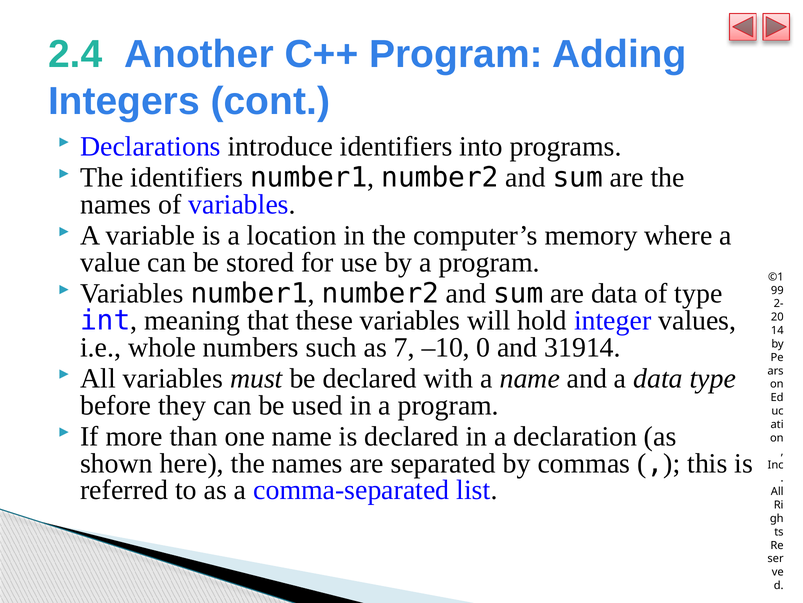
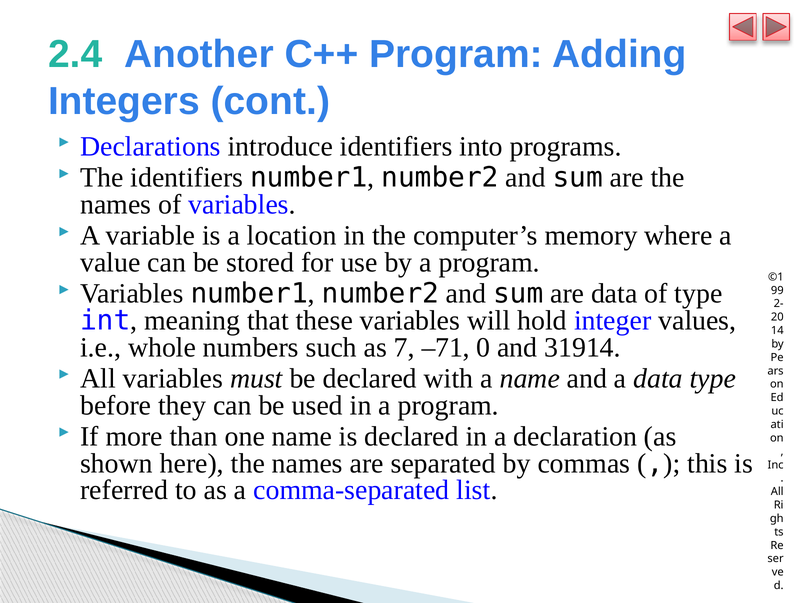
–10: –10 -> –71
